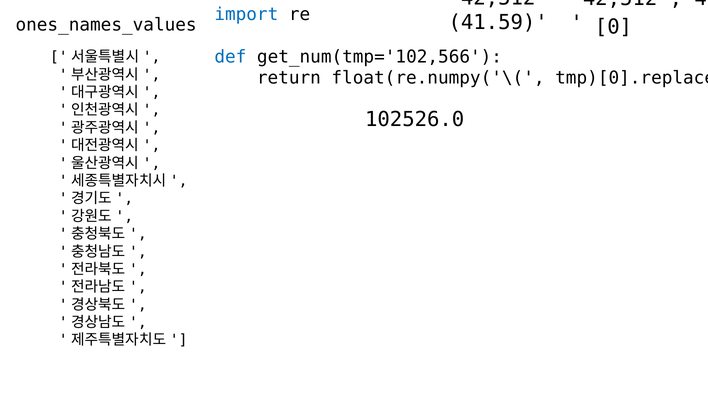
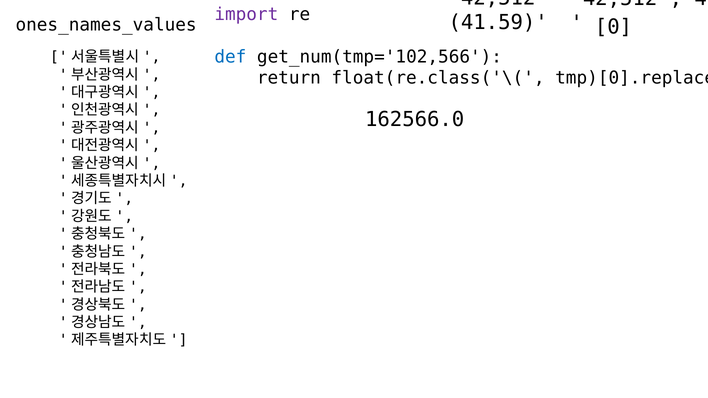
import colour: blue -> purple
float(re.numpy('\(: float(re.numpy('\( -> float(re.class('\(
102526.0: 102526.0 -> 162566.0
